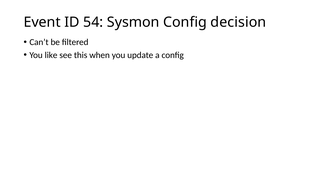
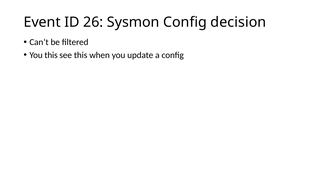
54: 54 -> 26
You like: like -> this
